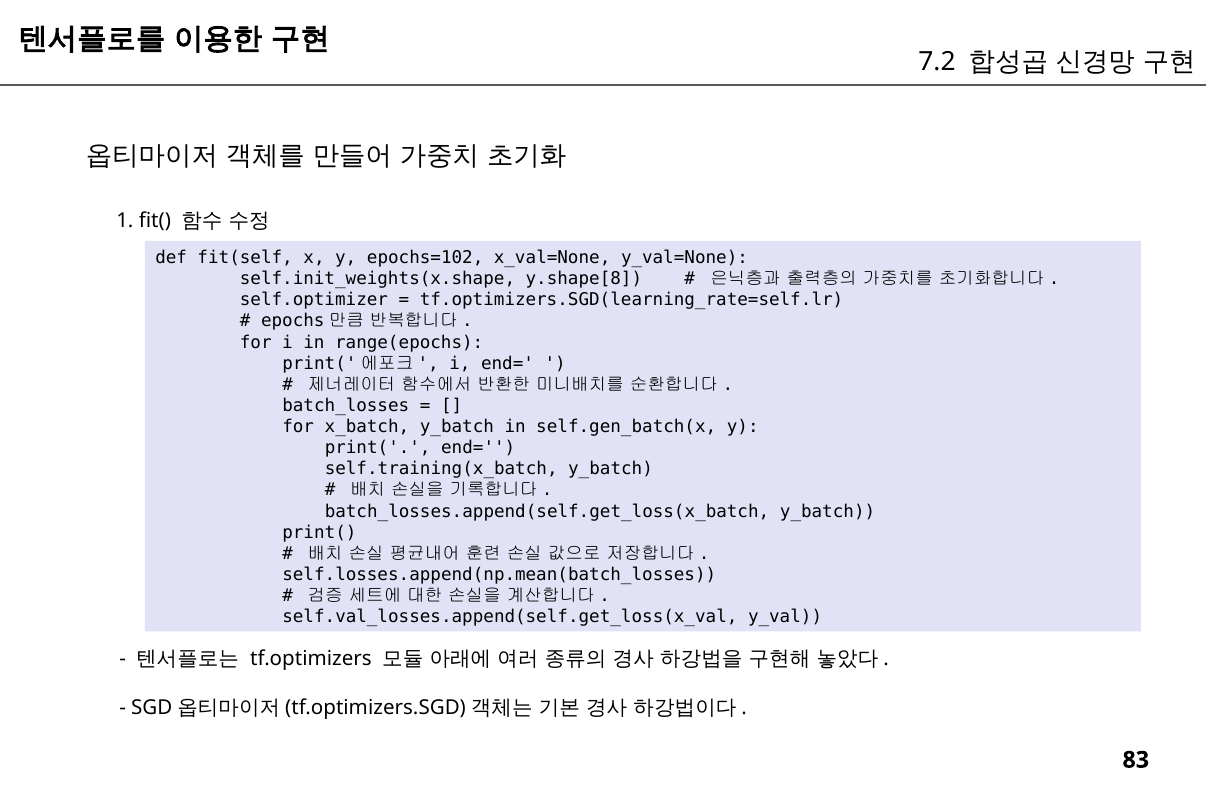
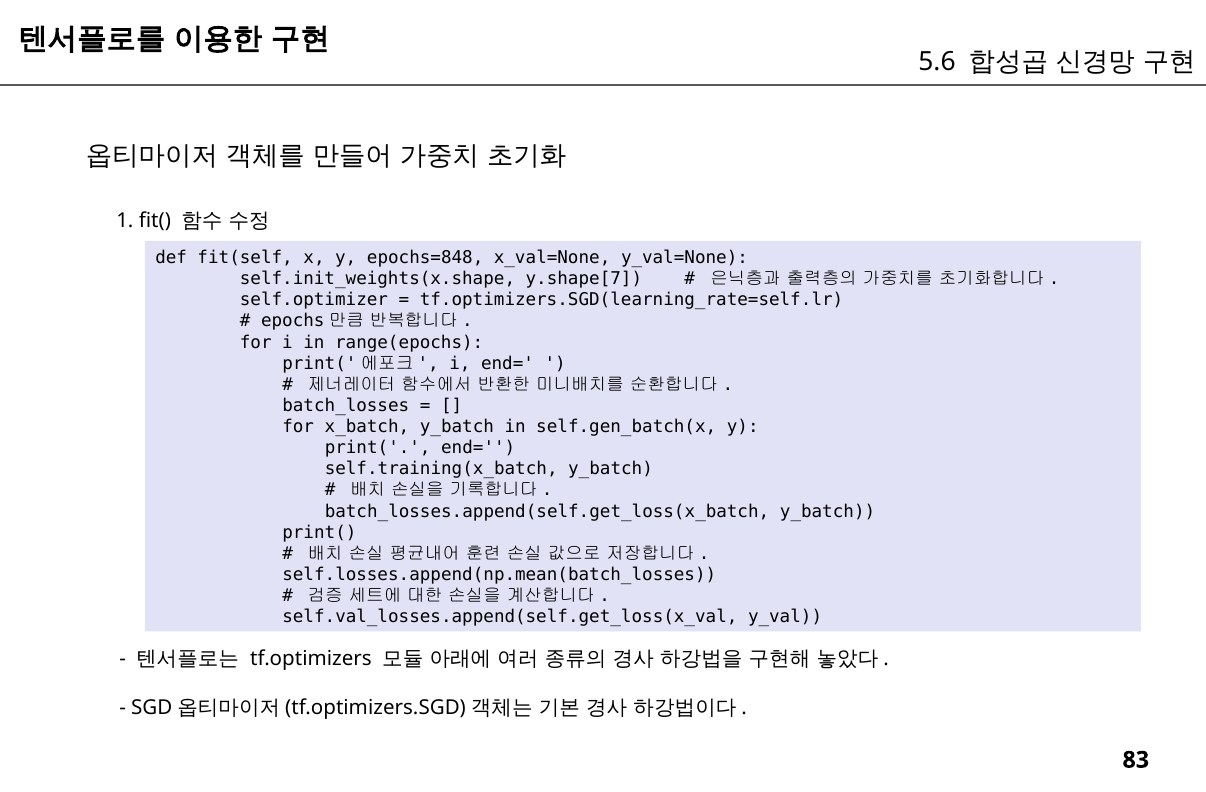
7.2: 7.2 -> 5.6
epochs=102: epochs=102 -> epochs=848
y.shape[8: y.shape[8 -> y.shape[7
